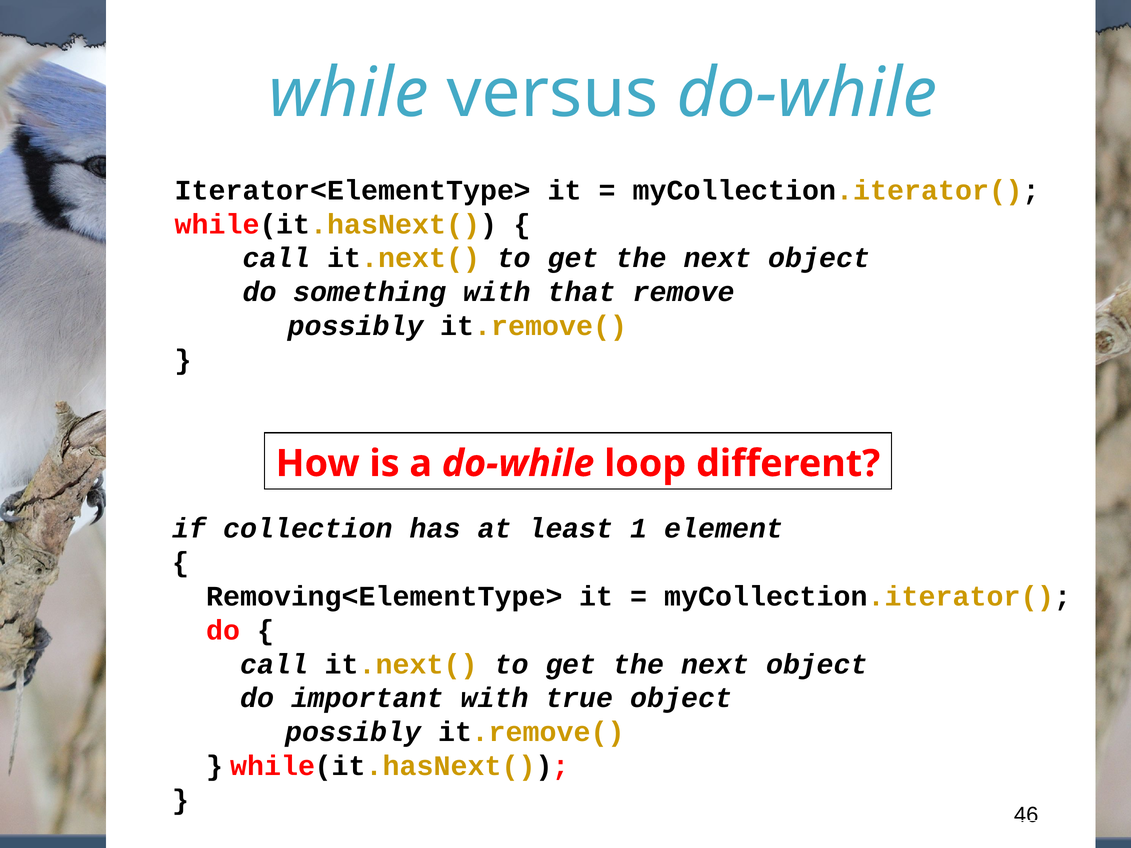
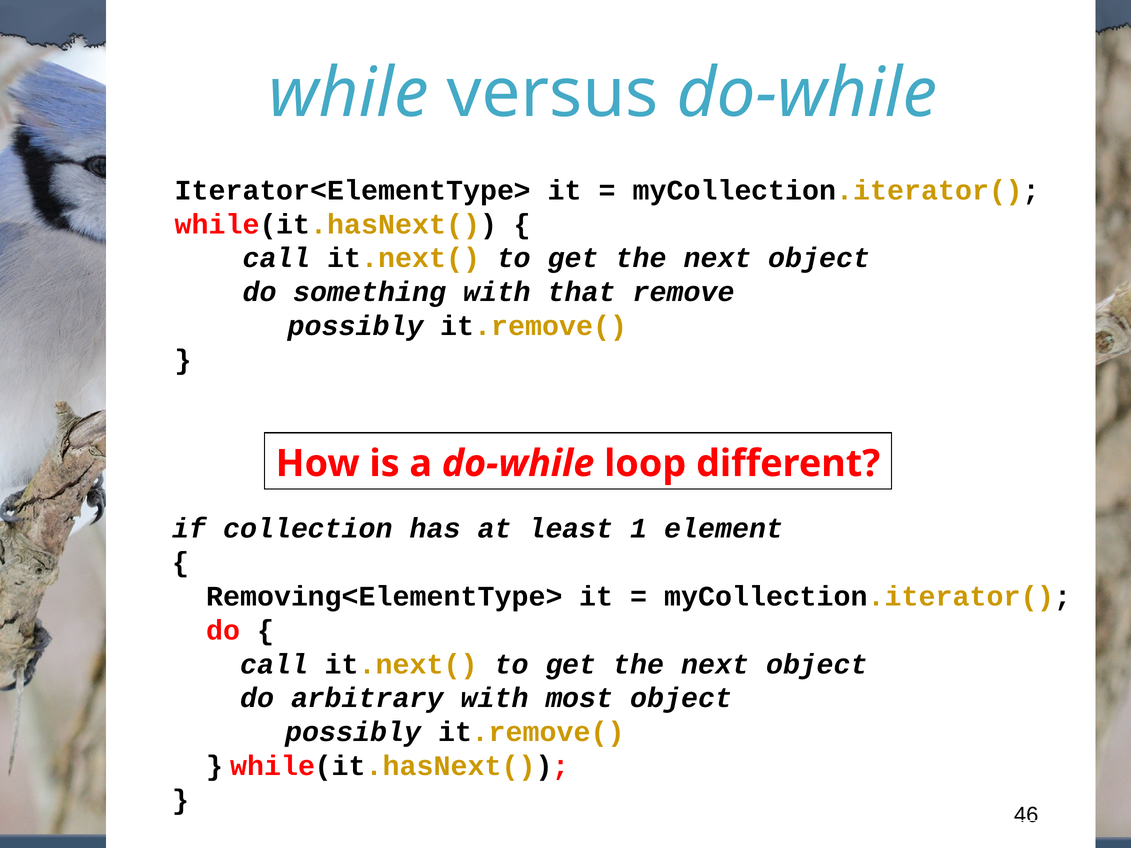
important: important -> arbitrary
true: true -> most
